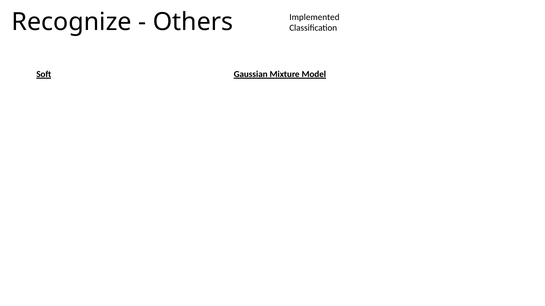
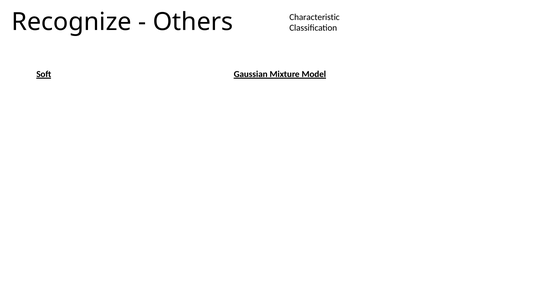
Implemented: Implemented -> Characteristic
